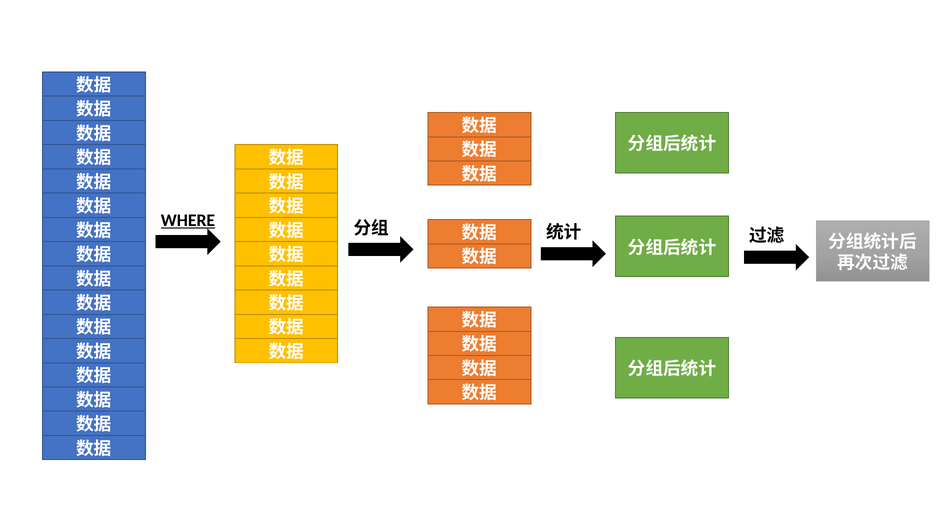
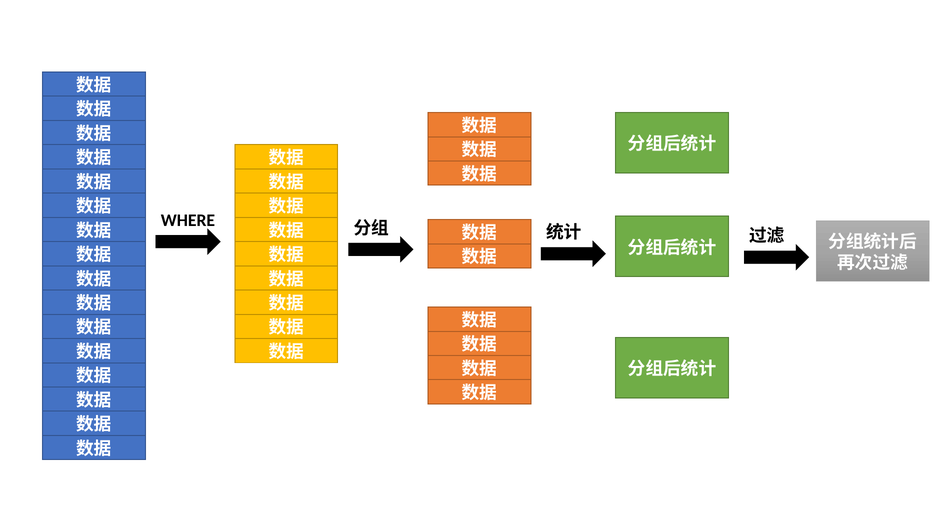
WHERE underline: present -> none
